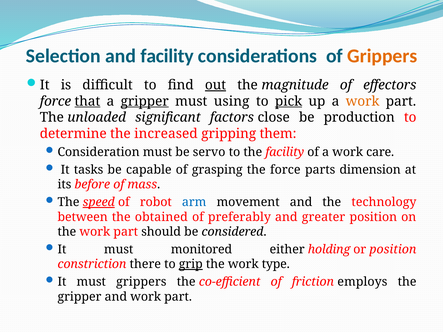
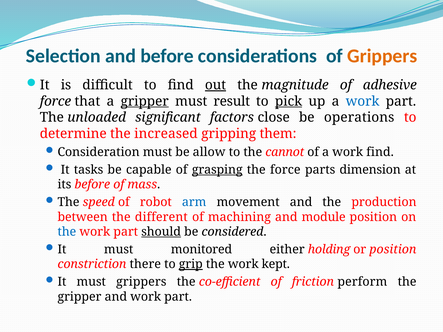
and facility: facility -> before
effectors: effectors -> adhesive
that underline: present -> none
using: using -> result
work at (363, 101) colour: orange -> blue
production: production -> operations
servo: servo -> allow
the facility: facility -> cannot
work care: care -> find
grasping underline: none -> present
speed underline: present -> none
technology: technology -> production
obtained: obtained -> different
preferably: preferably -> machining
greater: greater -> module
the at (67, 232) colour: black -> blue
should underline: none -> present
type: type -> kept
employs: employs -> perform
